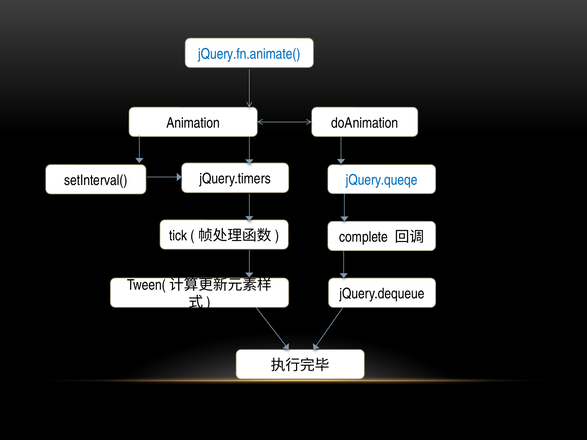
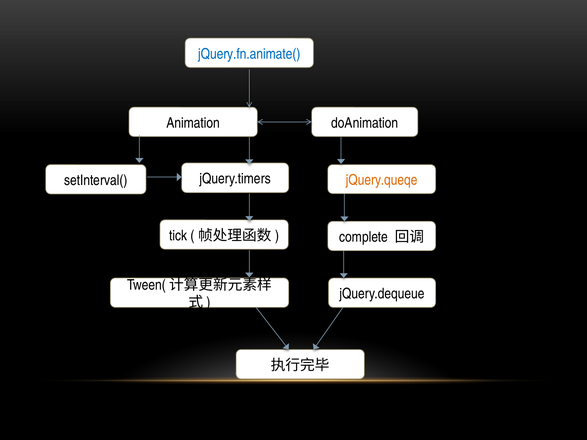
jQuery.queqe colour: blue -> orange
